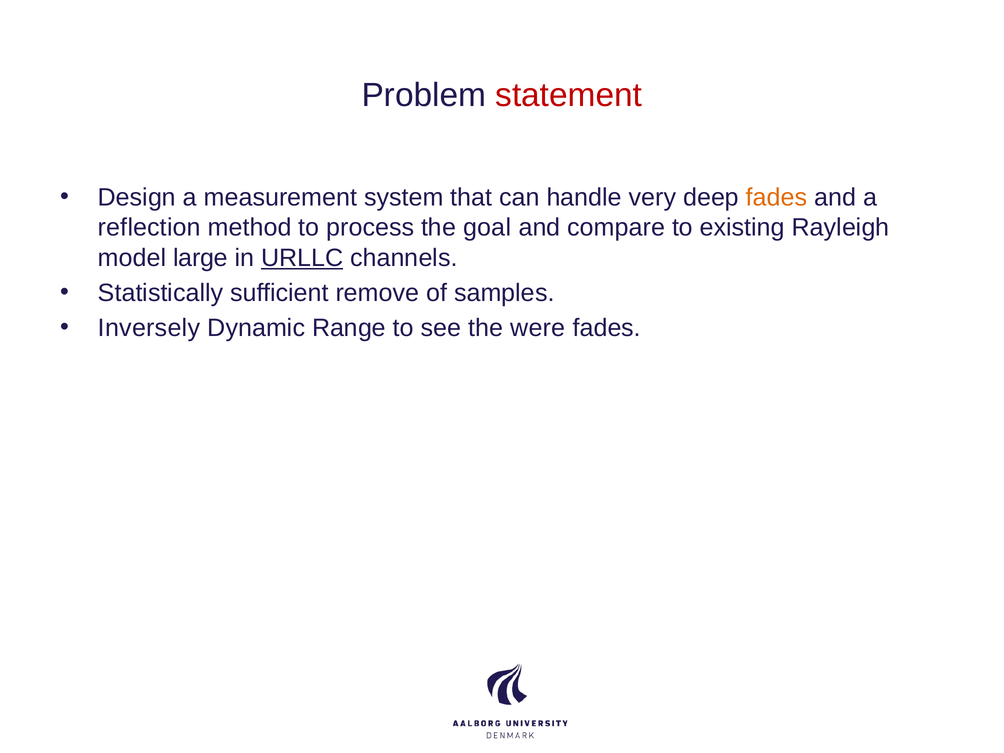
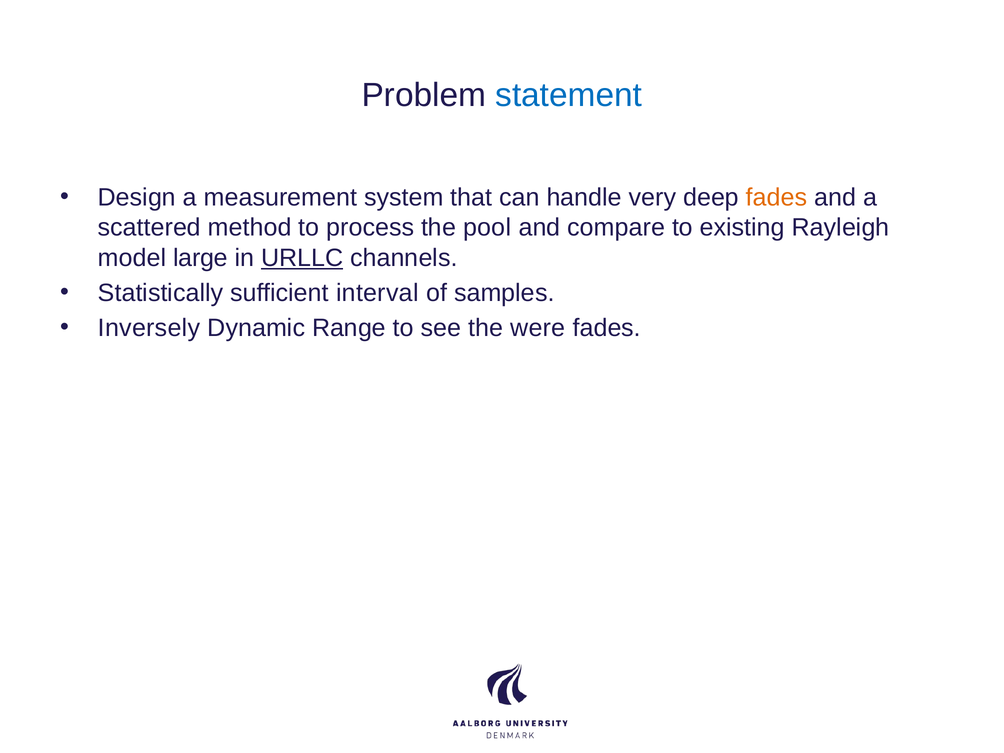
statement colour: red -> blue
reflection: reflection -> scattered
goal: goal -> pool
remove: remove -> interval
